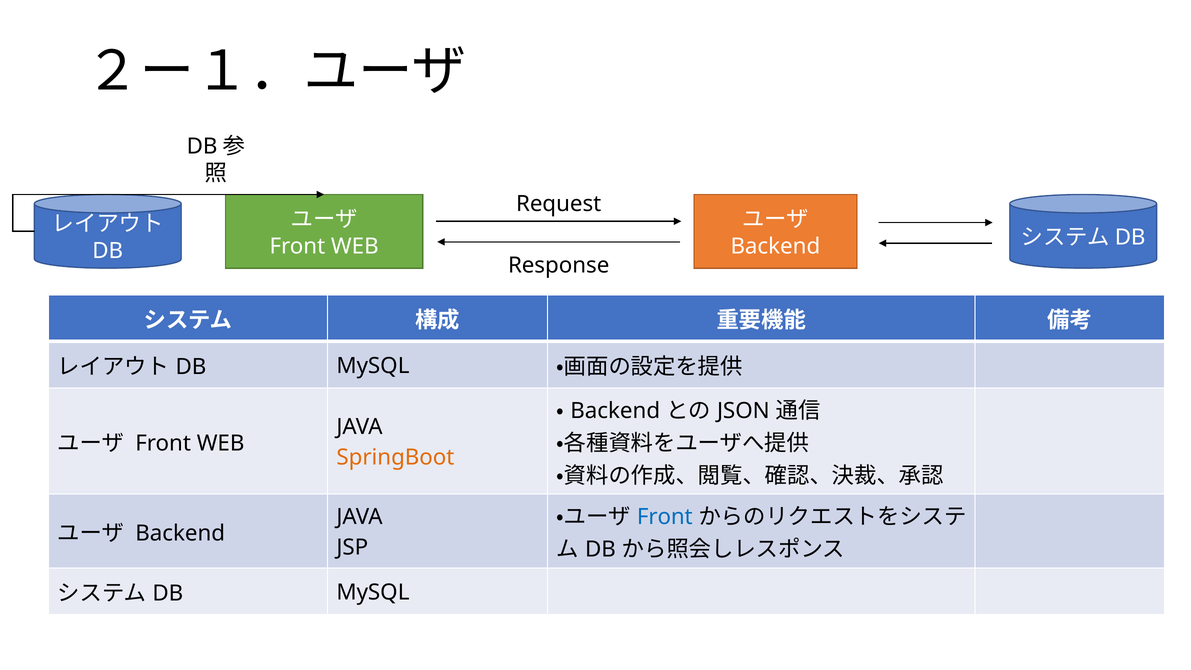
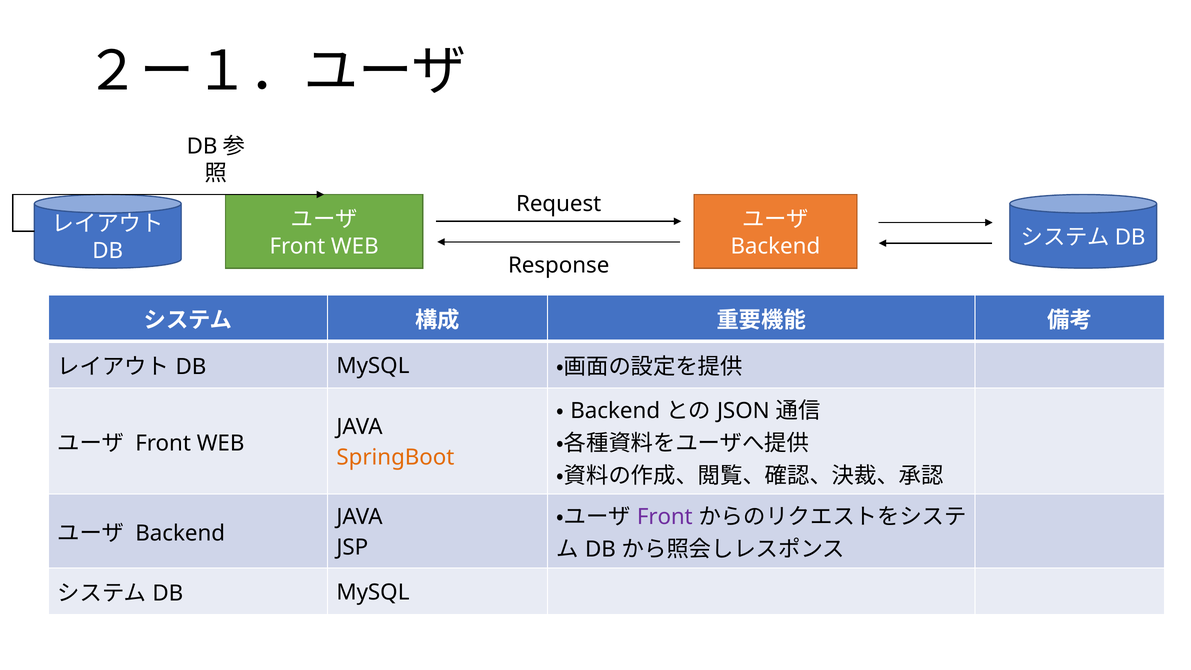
Front at (665, 517) colour: blue -> purple
